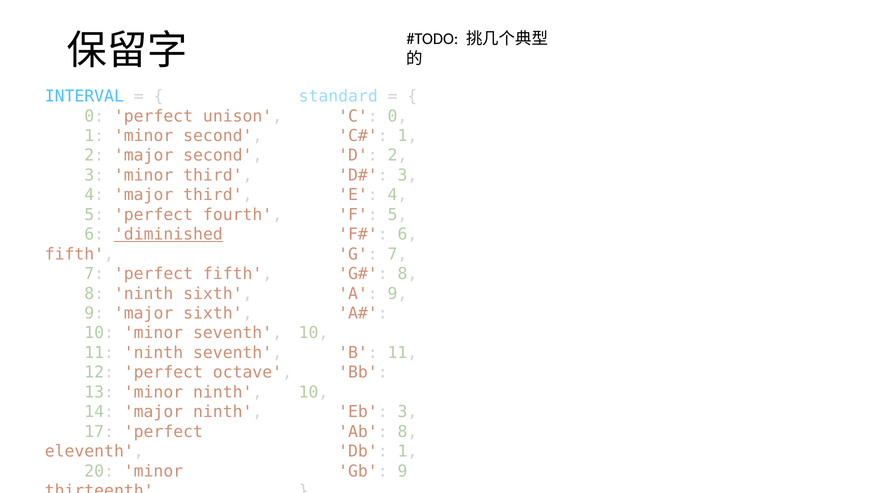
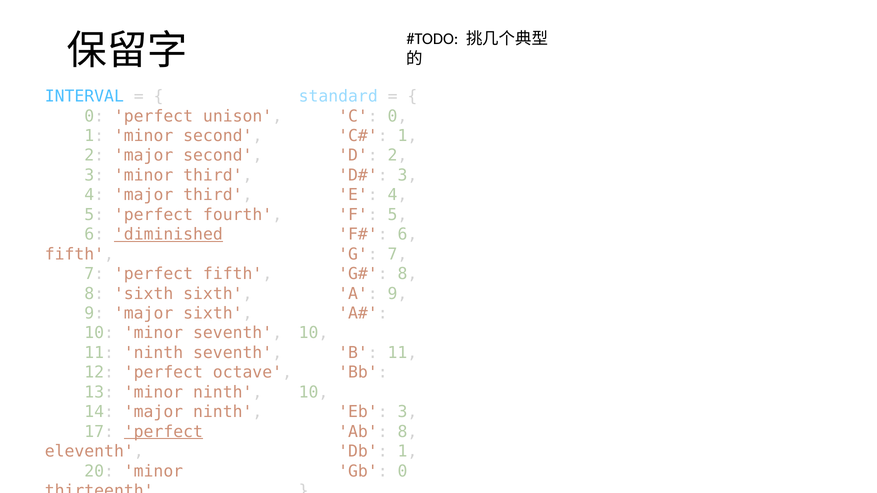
8 ninth: ninth -> sixth
perfect at (163, 432) underline: none -> present
Gb 9: 9 -> 0
